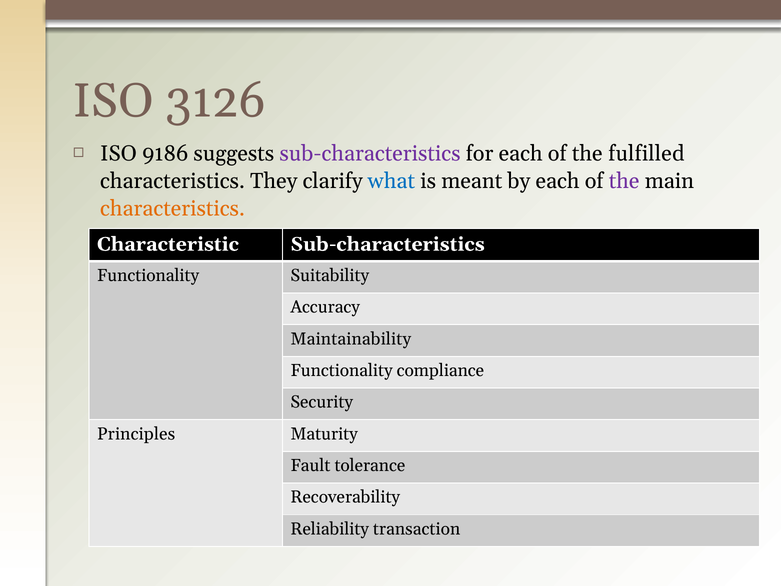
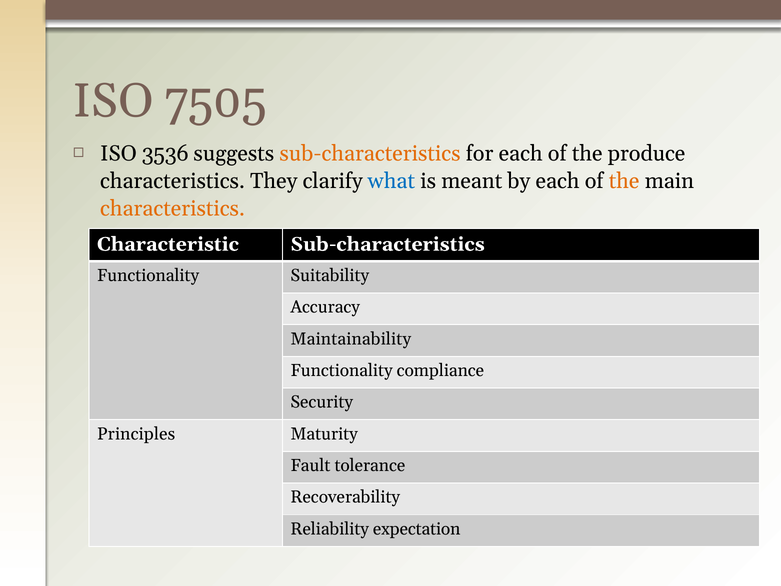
3126: 3126 -> 7505
9186: 9186 -> 3536
sub-characteristics at (370, 154) colour: purple -> orange
fulfilled: fulfilled -> produce
the at (624, 181) colour: purple -> orange
transaction: transaction -> expectation
